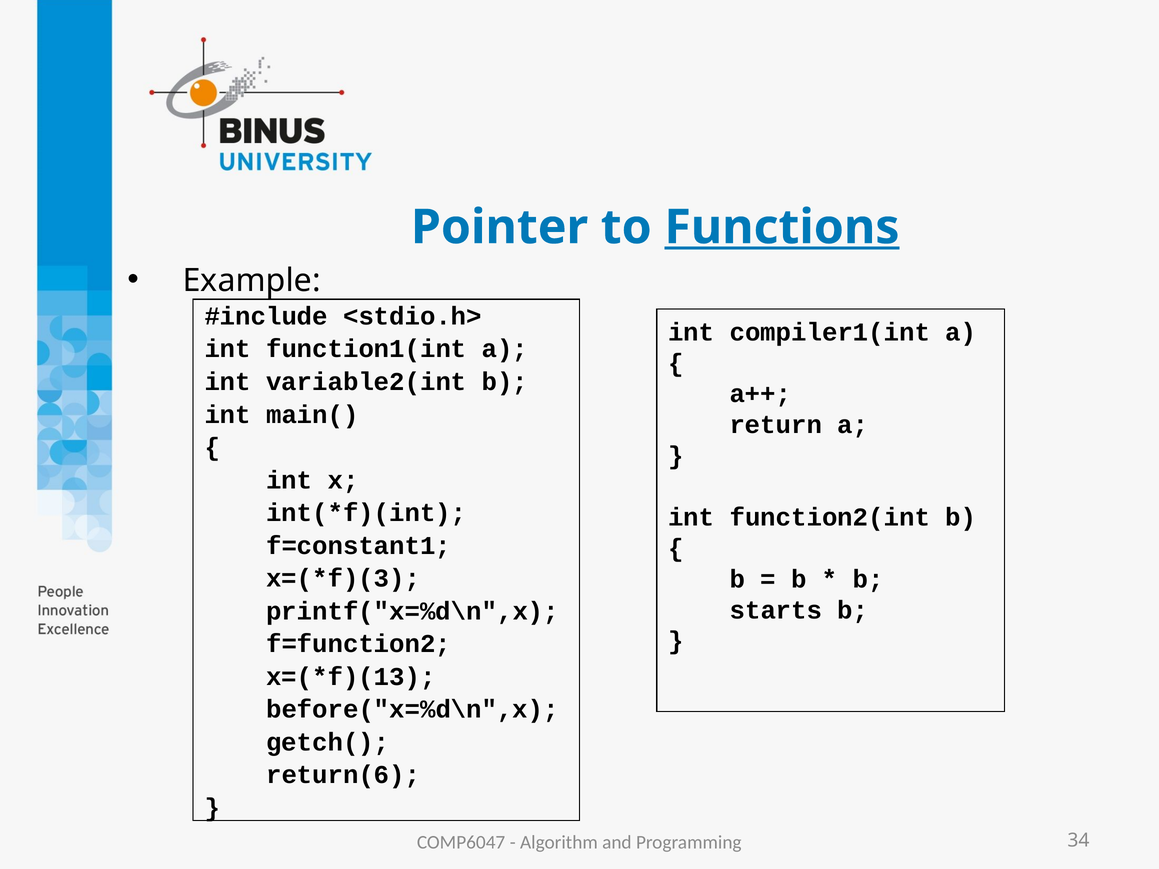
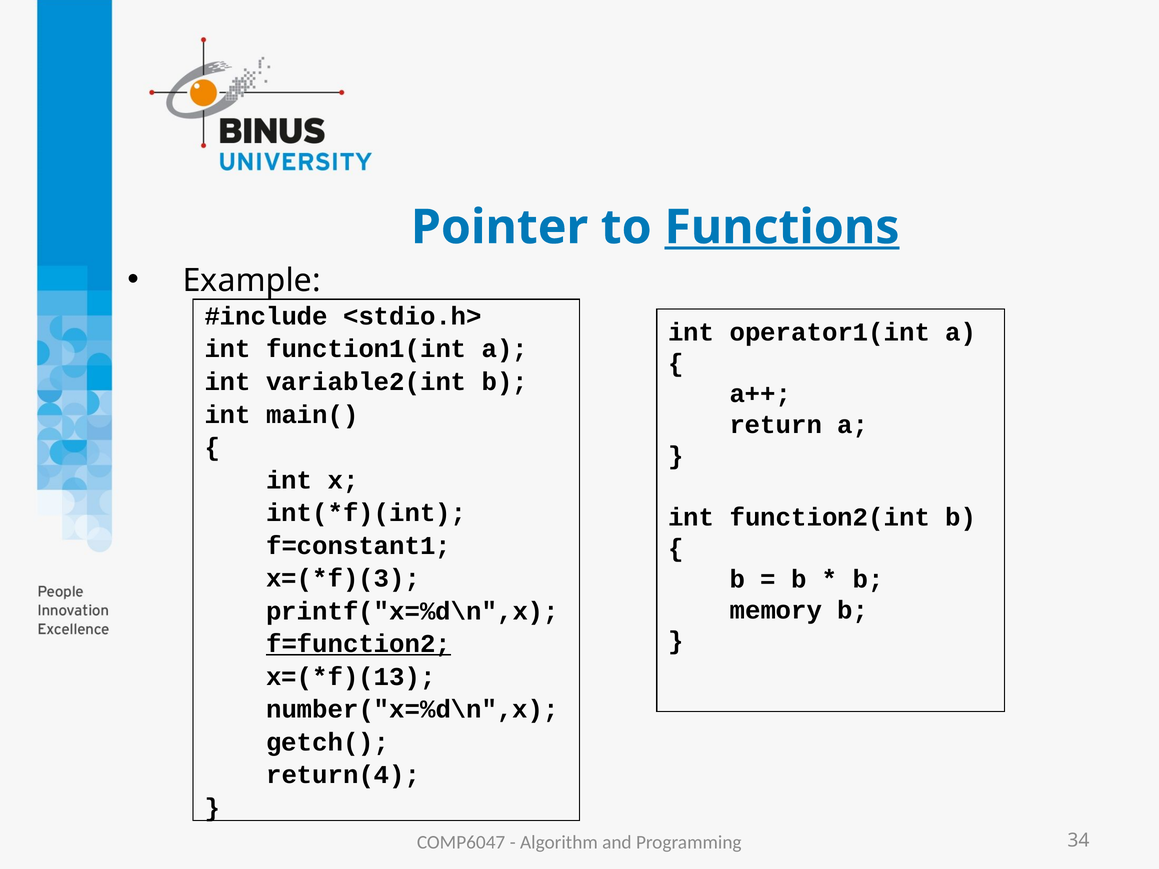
compiler1(int: compiler1(int -> operator1(int
starts: starts -> memory
f=function2 underline: none -> present
before("x=%d\n",x: before("x=%d\n",x -> number("x=%d\n",x
return(6: return(6 -> return(4
